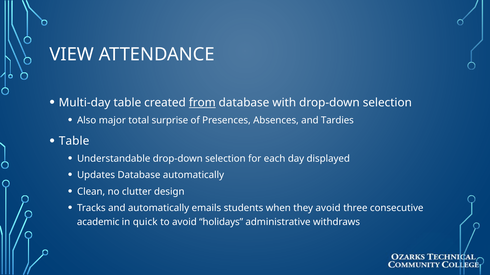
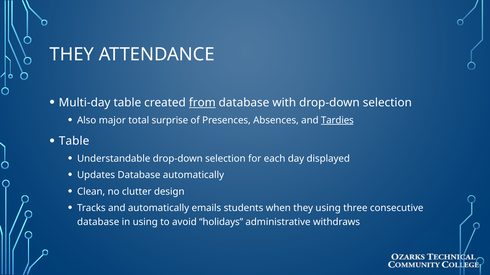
VIEW at (72, 54): VIEW -> THEY
Tardies underline: none -> present
they avoid: avoid -> using
academic at (98, 222): academic -> database
in quick: quick -> using
